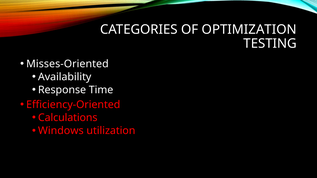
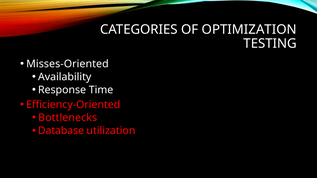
Calculations: Calculations -> Bottlenecks
Windows: Windows -> Database
